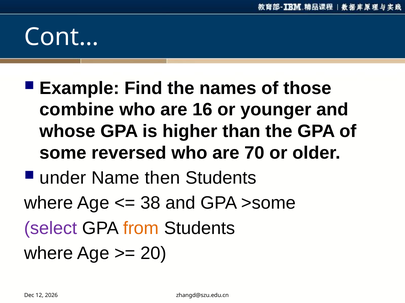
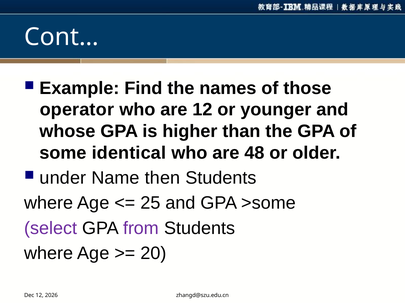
combine: combine -> operator
are 16: 16 -> 12
reversed: reversed -> identical
70: 70 -> 48
38: 38 -> 25
from colour: orange -> purple
